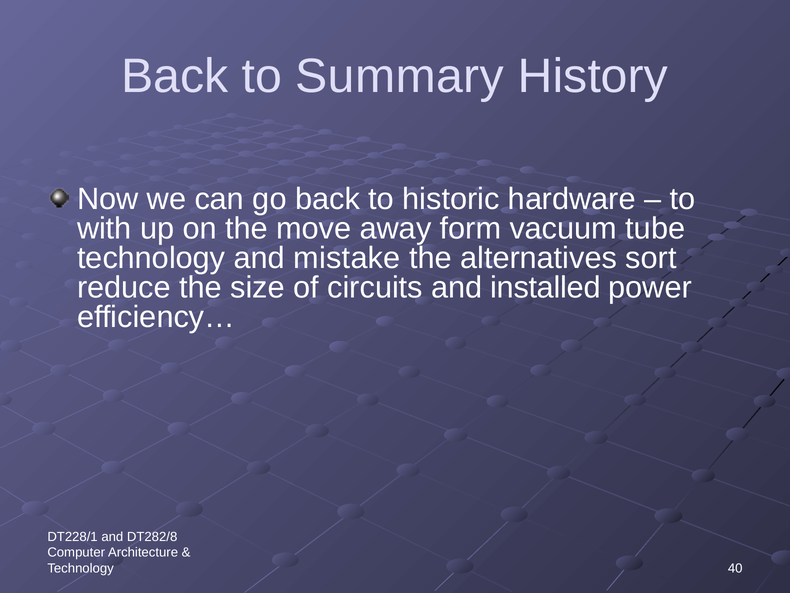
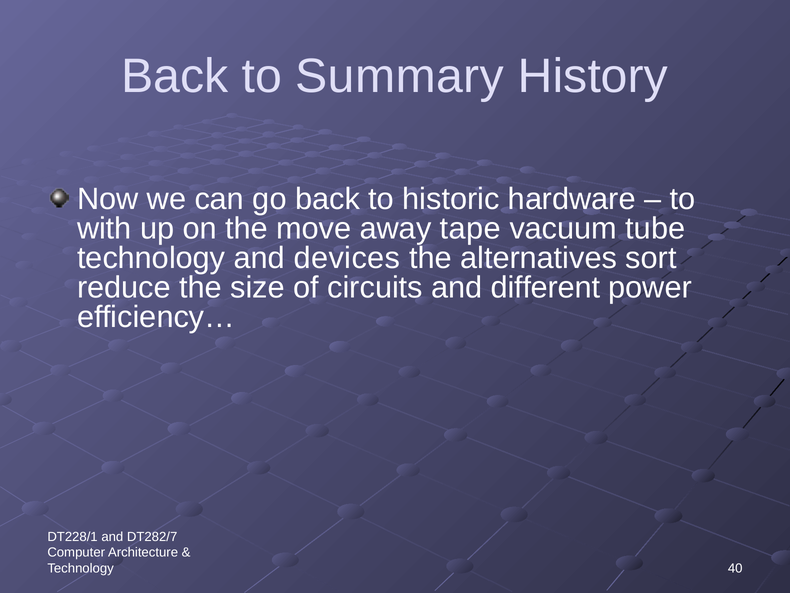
form: form -> tape
mistake: mistake -> devices
installed: installed -> different
DT282/8: DT282/8 -> DT282/7
